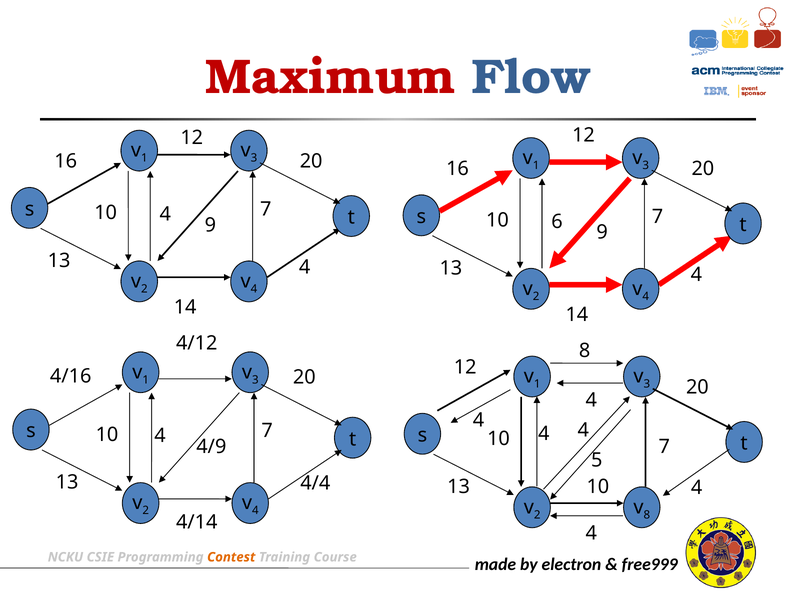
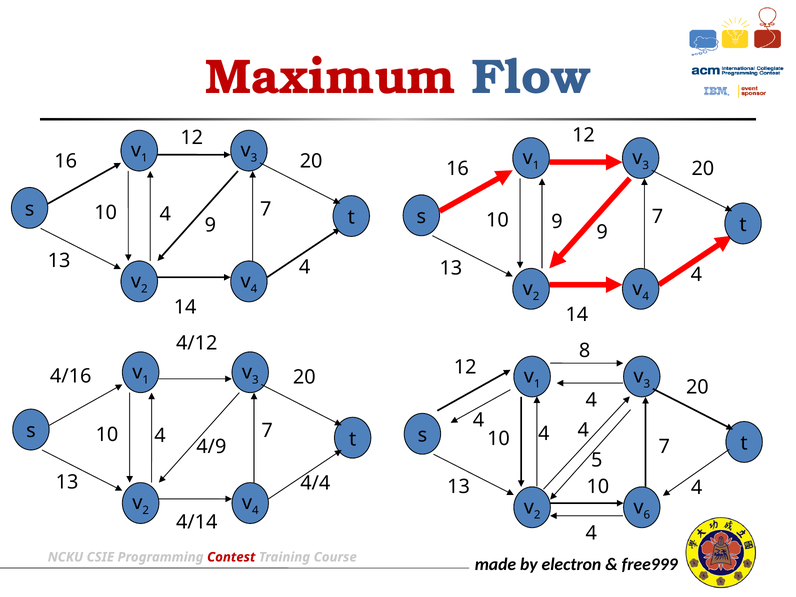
10 6: 6 -> 9
8 at (647, 515): 8 -> 6
Contest colour: orange -> red
